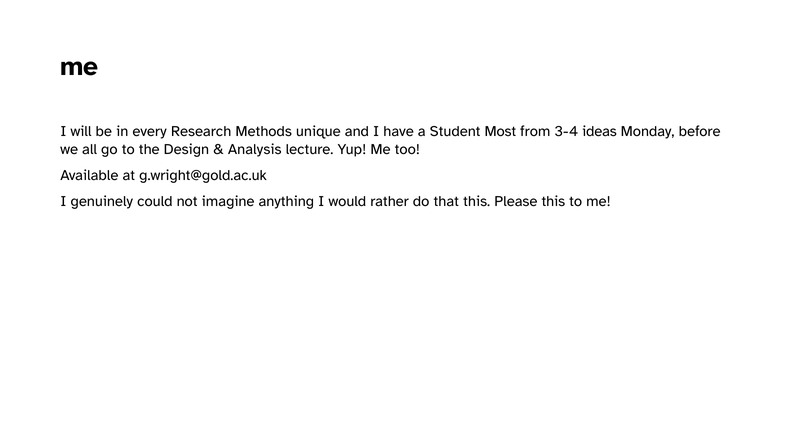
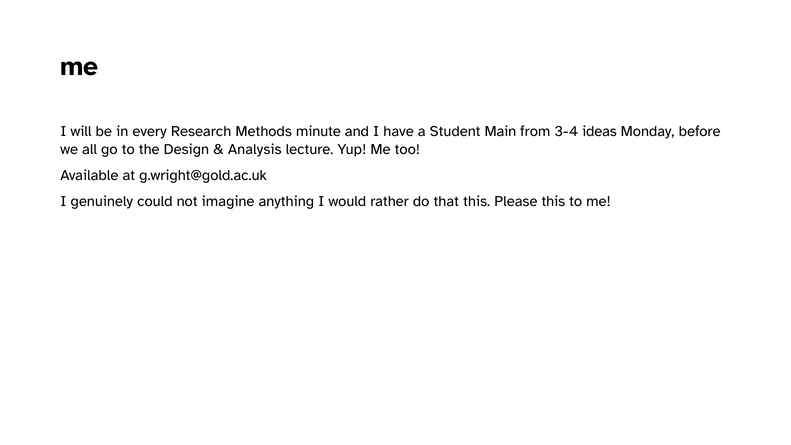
unique: unique -> minute
Most: Most -> Main
